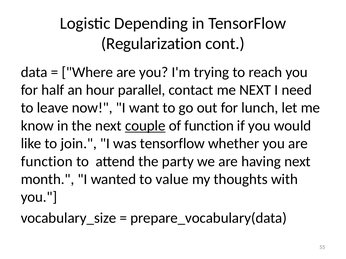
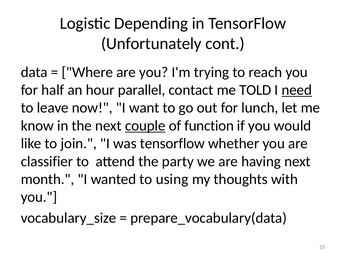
Regularization: Regularization -> Unfortunately
me NEXT: NEXT -> TOLD
need underline: none -> present
function at (47, 162): function -> classifier
value: value -> using
